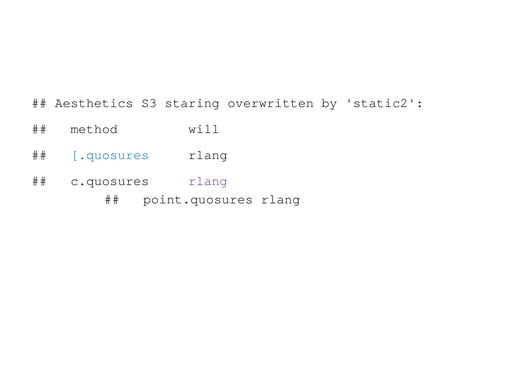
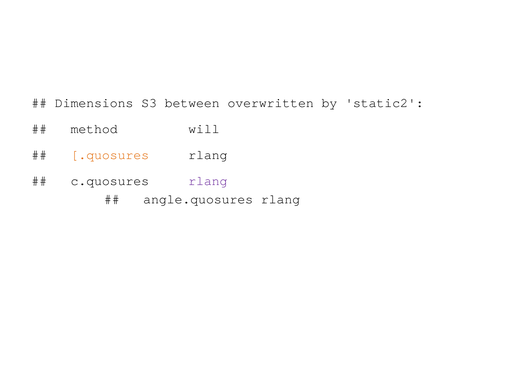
Aesthetics: Aesthetics -> Dimensions
staring: staring -> between
.quosures colour: blue -> orange
point.quosures: point.quosures -> angle.quosures
